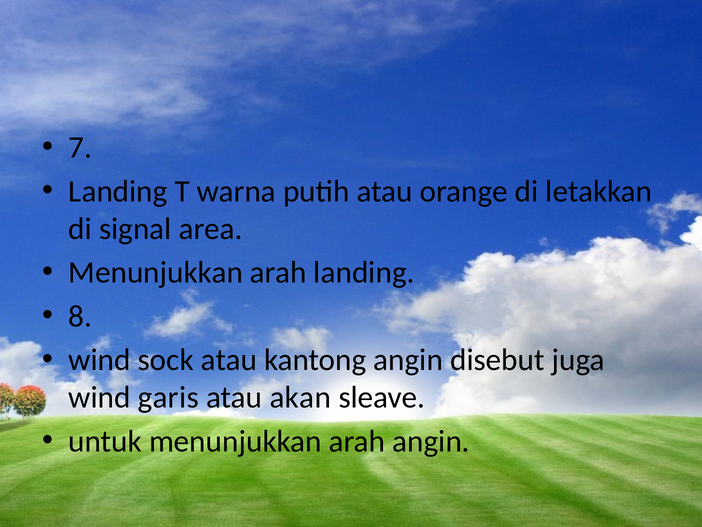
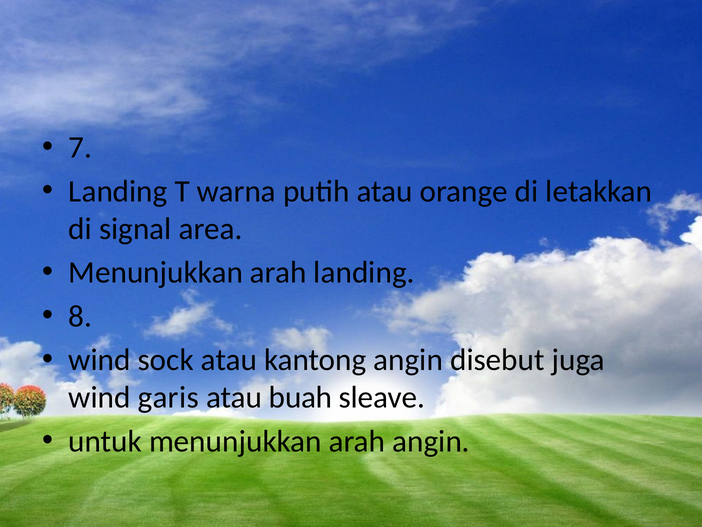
akan: akan -> buah
